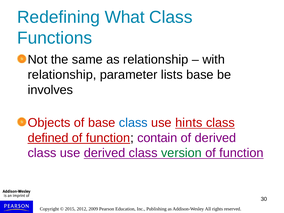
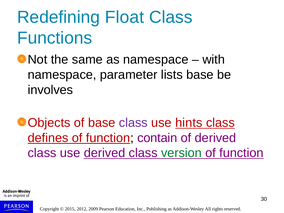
What: What -> Float
as relationship: relationship -> namespace
relationship at (62, 75): relationship -> namespace
class at (133, 123) colour: blue -> purple
defined: defined -> defines
